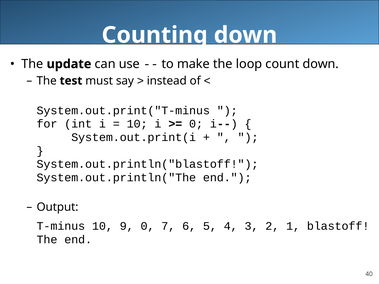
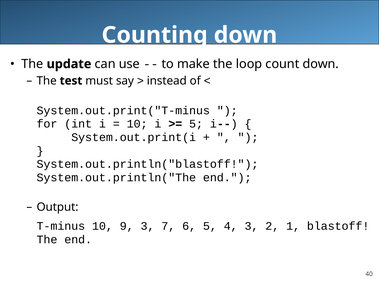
0 at (196, 124): 0 -> 5
9 0: 0 -> 3
